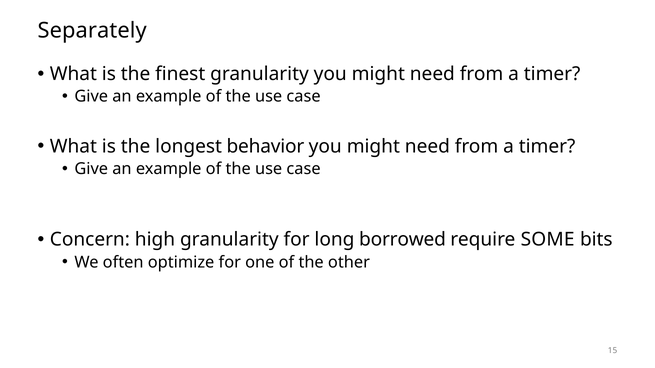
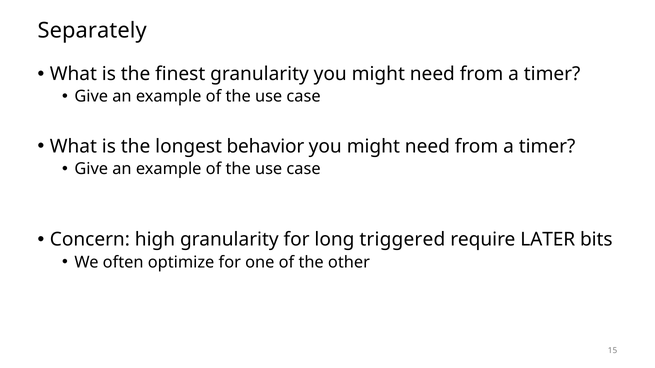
borrowed: borrowed -> triggered
SOME: SOME -> LATER
